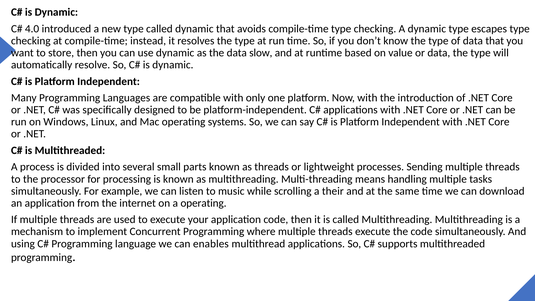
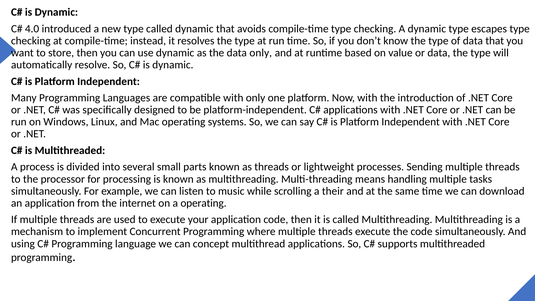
data slow: slow -> only
enables: enables -> concept
